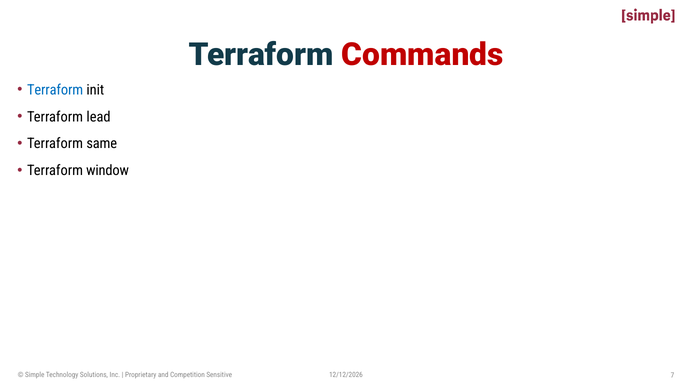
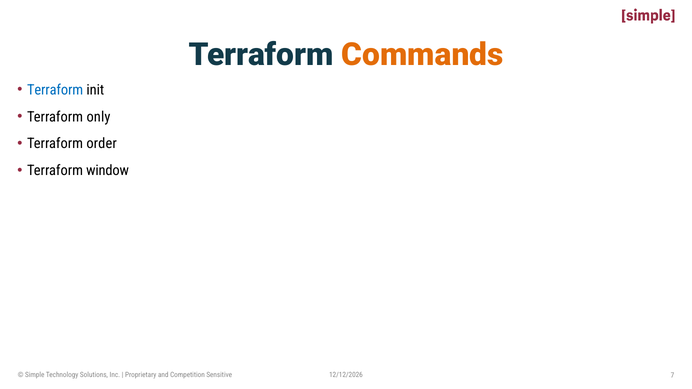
Commands colour: red -> orange
lead: lead -> only
same: same -> order
